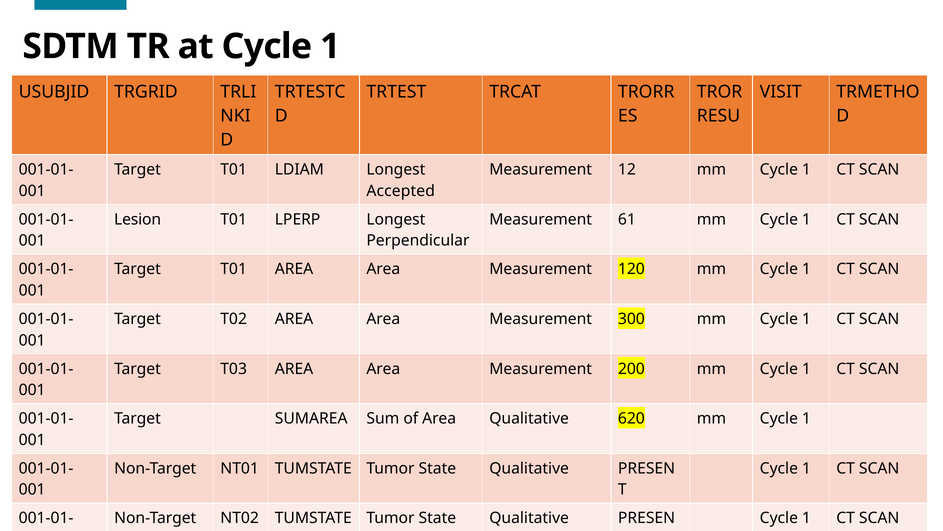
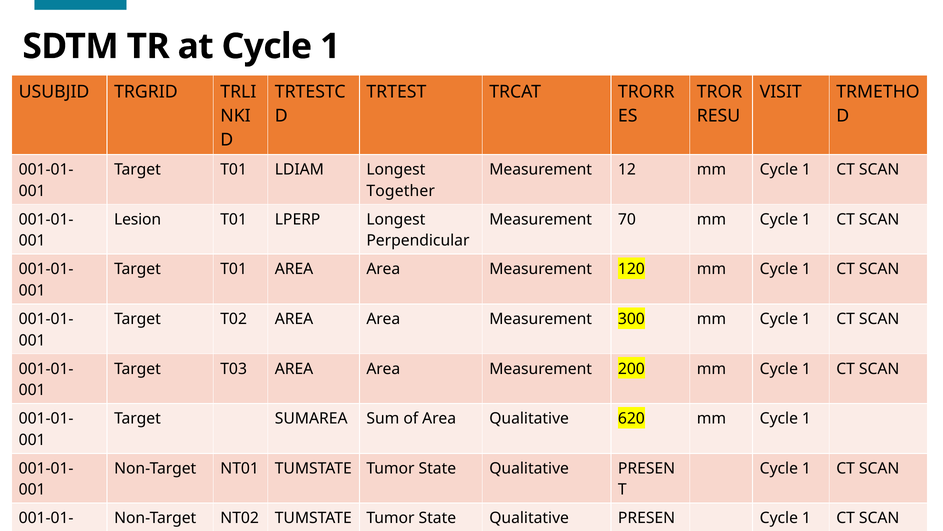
Accepted: Accepted -> Together
61: 61 -> 70
